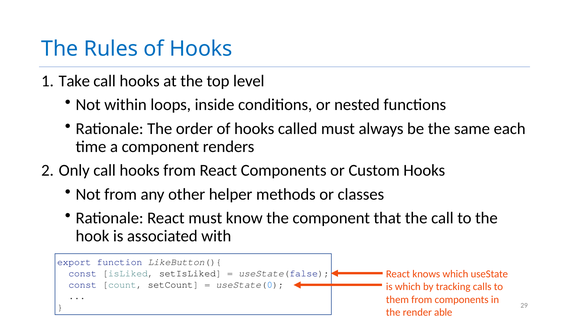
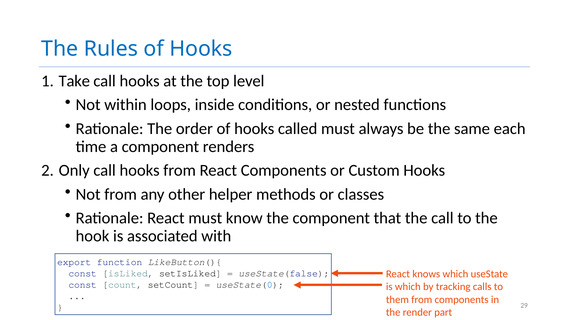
able: able -> part
